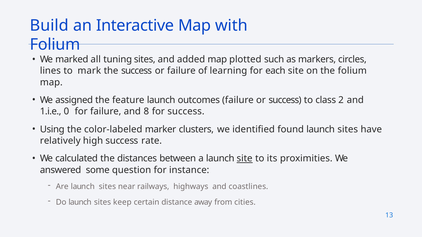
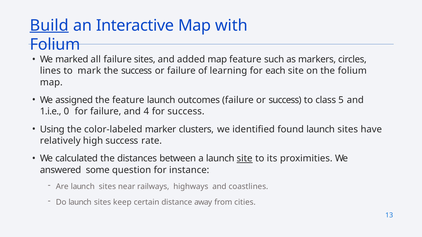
Build underline: none -> present
all tuning: tuning -> failure
map plotted: plotted -> feature
2: 2 -> 5
8: 8 -> 4
